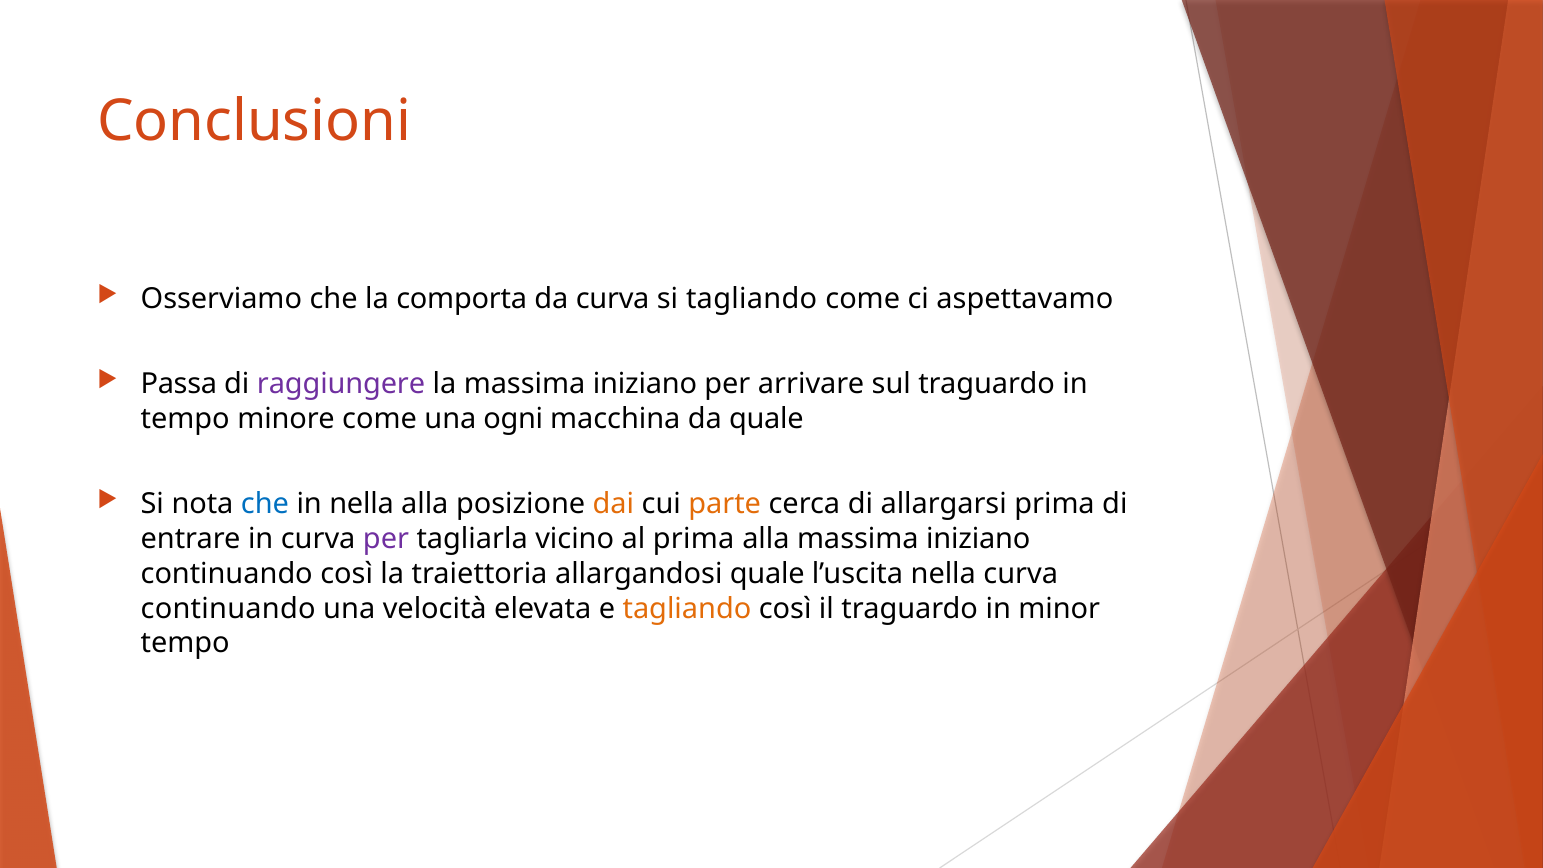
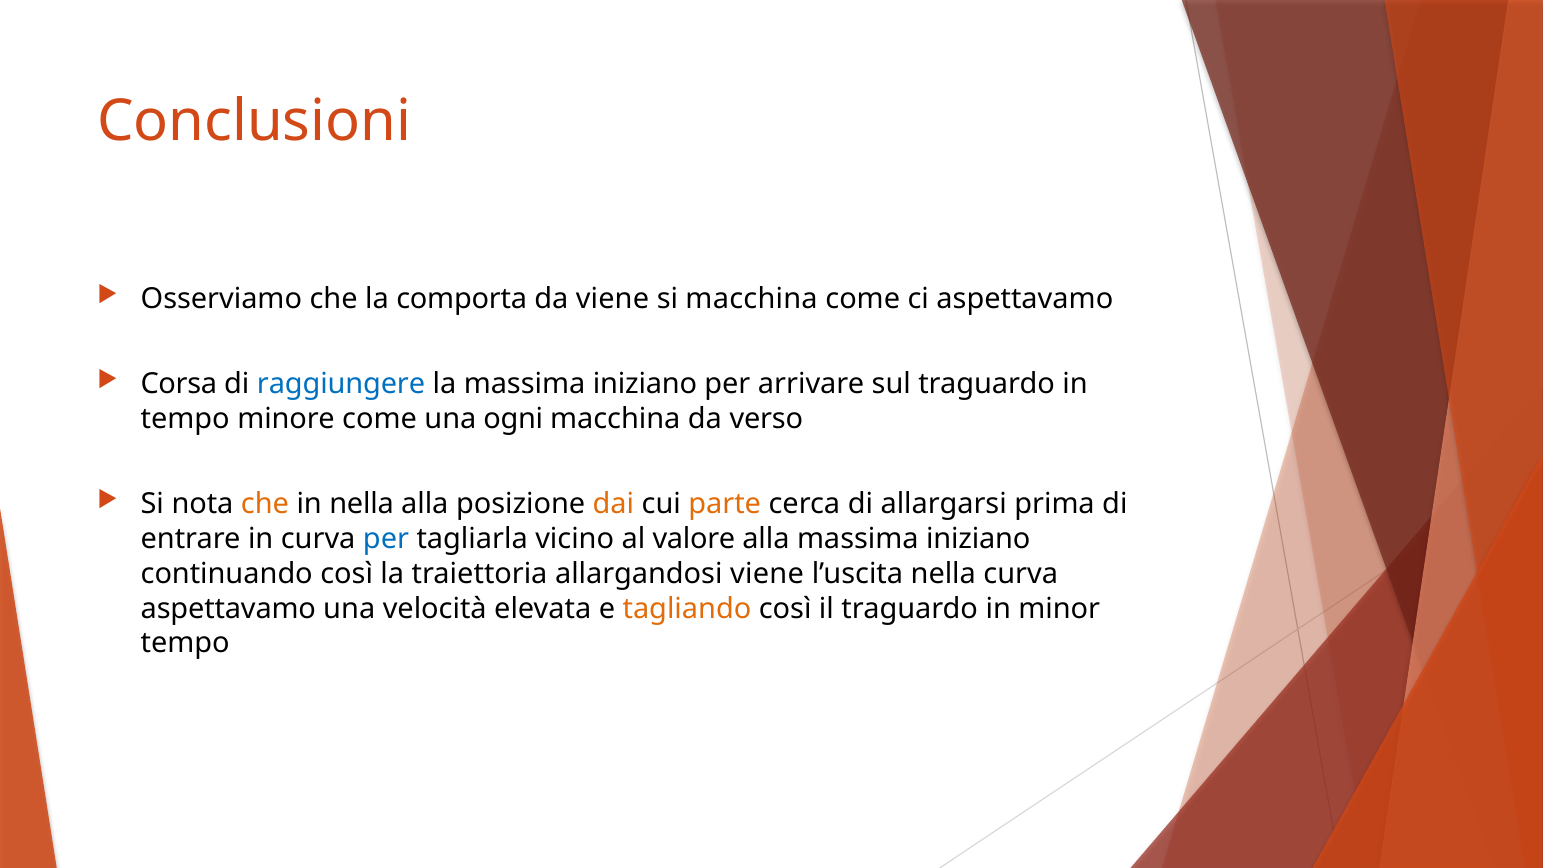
da curva: curva -> viene
si tagliando: tagliando -> macchina
Passa: Passa -> Corsa
raggiungere colour: purple -> blue
da quale: quale -> verso
che at (265, 504) colour: blue -> orange
per at (386, 539) colour: purple -> blue
al prima: prima -> valore
allargandosi quale: quale -> viene
continuando at (228, 609): continuando -> aspettavamo
